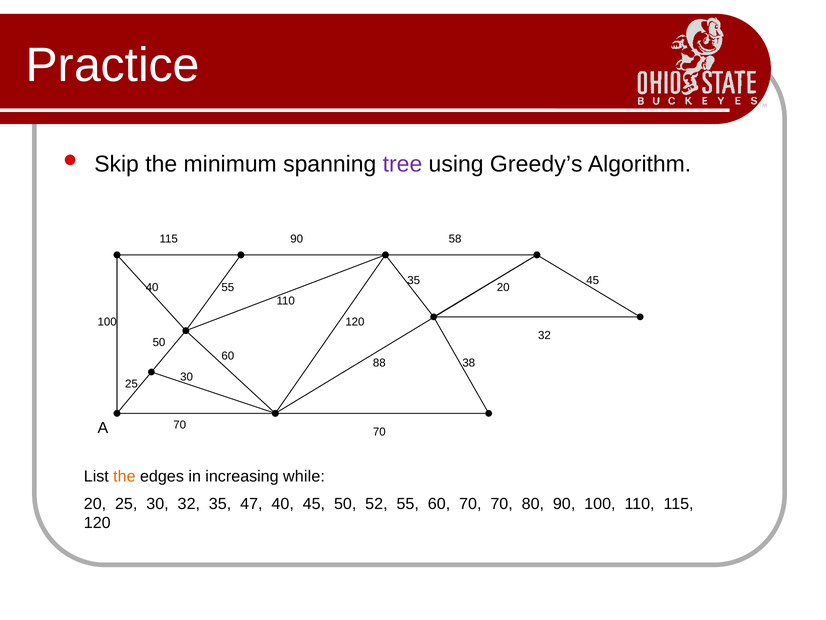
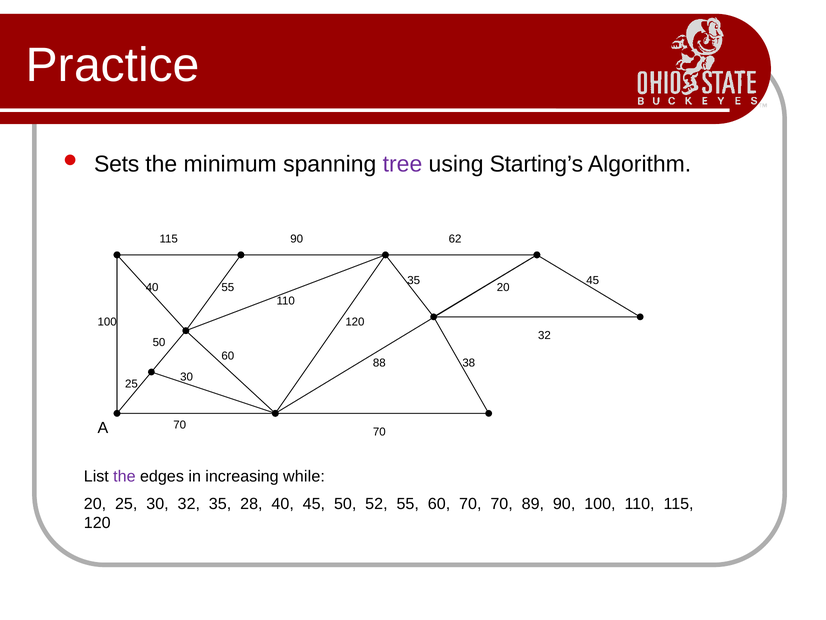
Skip: Skip -> Sets
Greedy’s: Greedy’s -> Starting’s
58: 58 -> 62
the at (124, 476) colour: orange -> purple
47: 47 -> 28
80: 80 -> 89
